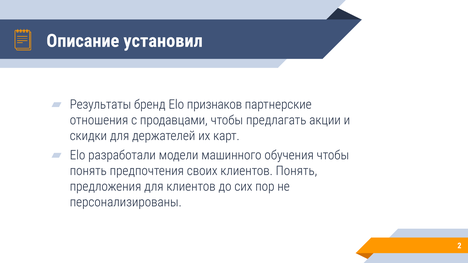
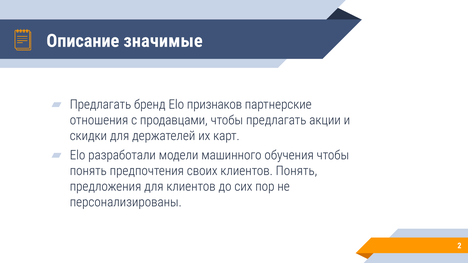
установил: установил -> значимые
Результаты at (100, 105): Результаты -> Предлагать
